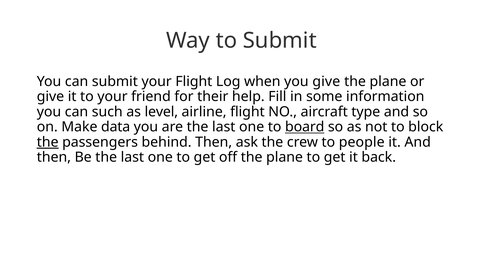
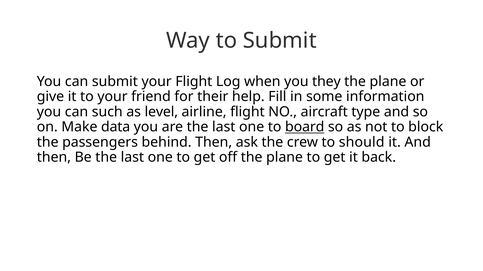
you give: give -> they
the at (48, 143) underline: present -> none
people: people -> should
